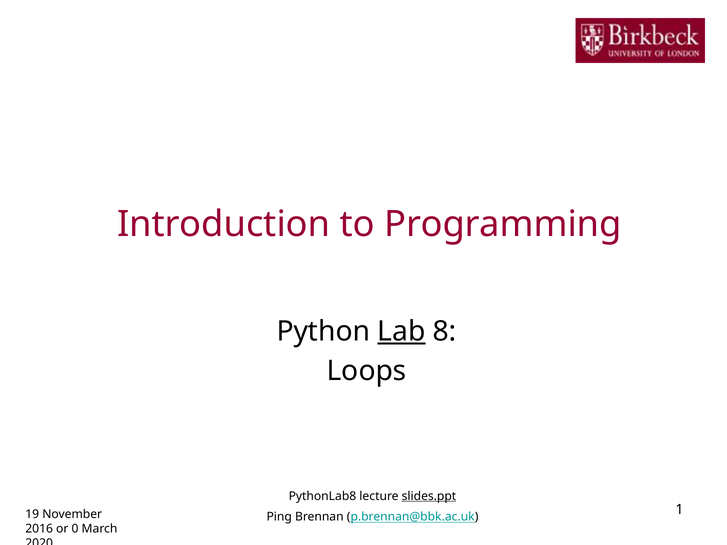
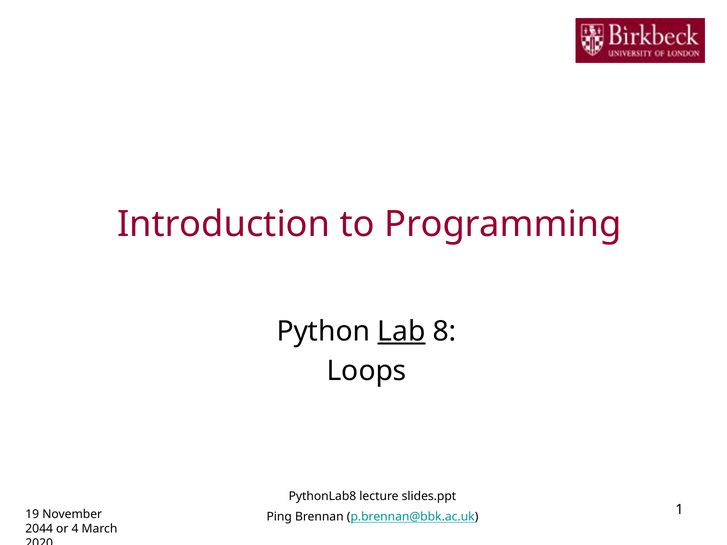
slides.ppt underline: present -> none
2016: 2016 -> 2044
0: 0 -> 4
